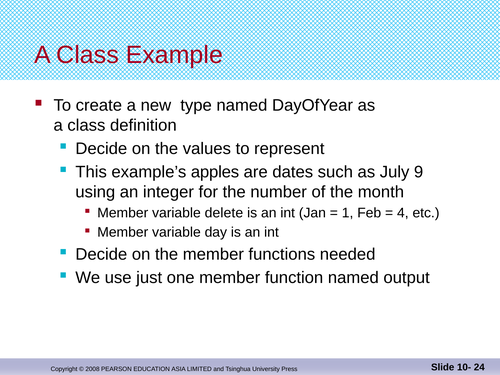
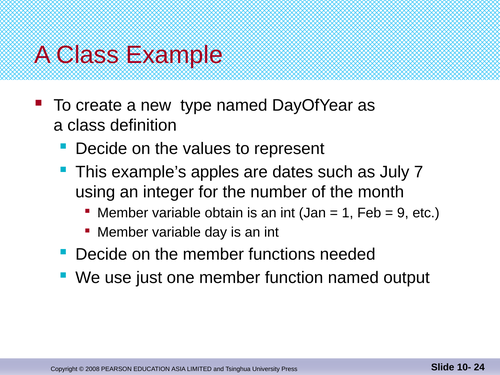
9: 9 -> 7
delete: delete -> obtain
4: 4 -> 9
